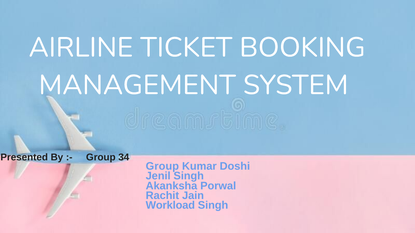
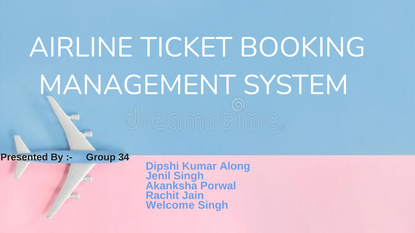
Group at (162, 167): Group -> Dipshi
Doshi: Doshi -> Along
Workload: Workload -> Welcome
